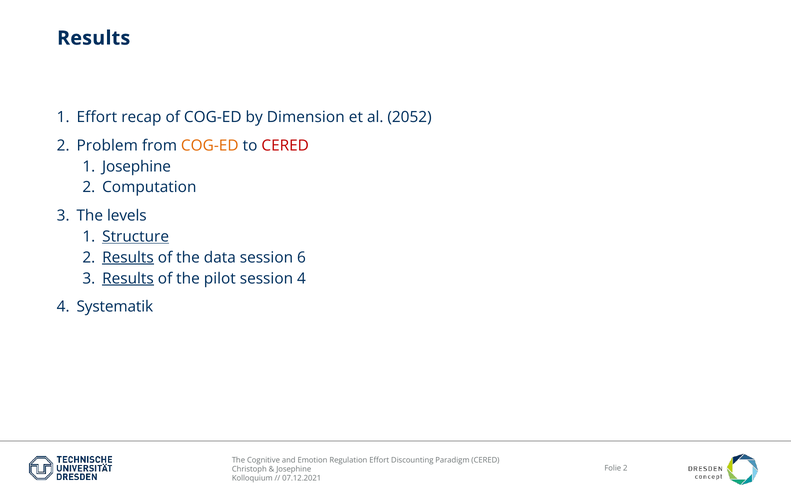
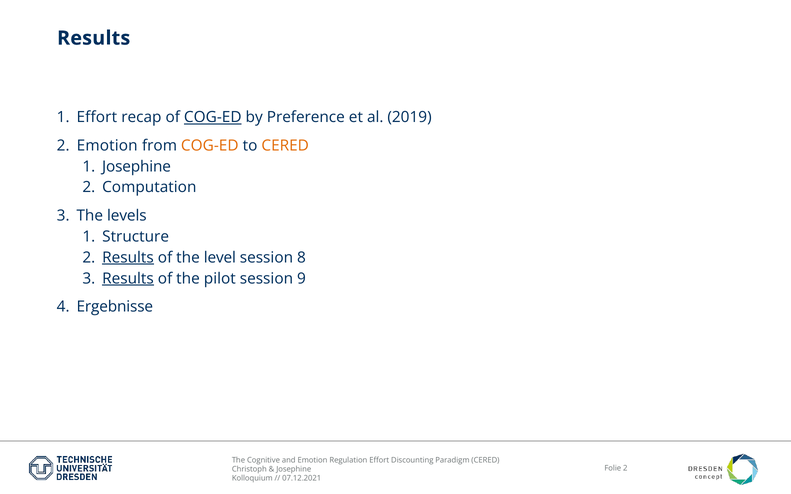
COG-ED at (213, 117) underline: none -> present
Dimension: Dimension -> Preference
2052: 2052 -> 2019
2 Problem: Problem -> Emotion
CERED at (285, 146) colour: red -> orange
Structure underline: present -> none
data: data -> level
6: 6 -> 8
session 4: 4 -> 9
Systematik: Systematik -> Ergebnisse
